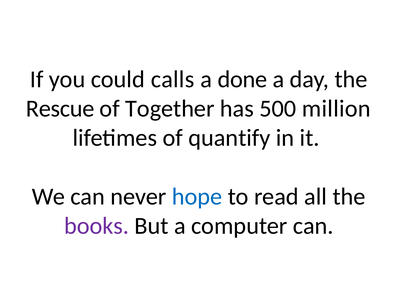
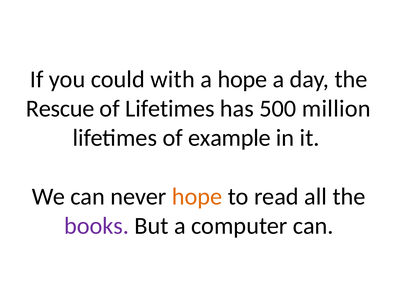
calls: calls -> with
a done: done -> hope
of Together: Together -> Lifetimes
quantify: quantify -> example
hope at (197, 196) colour: blue -> orange
